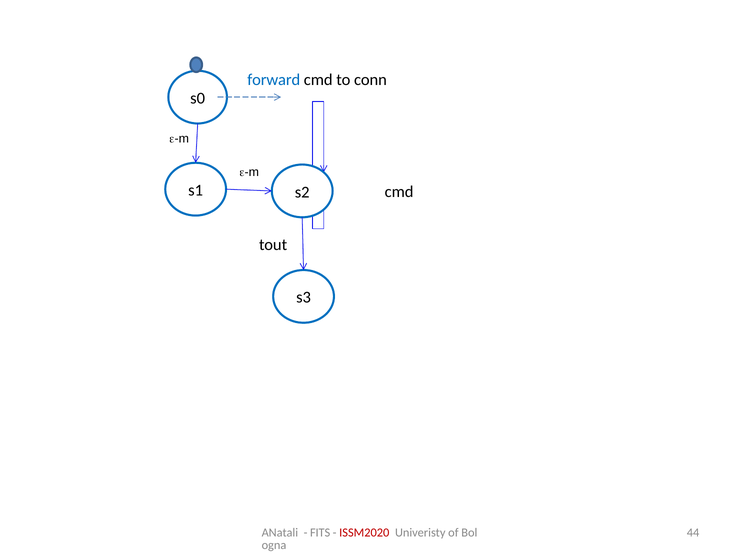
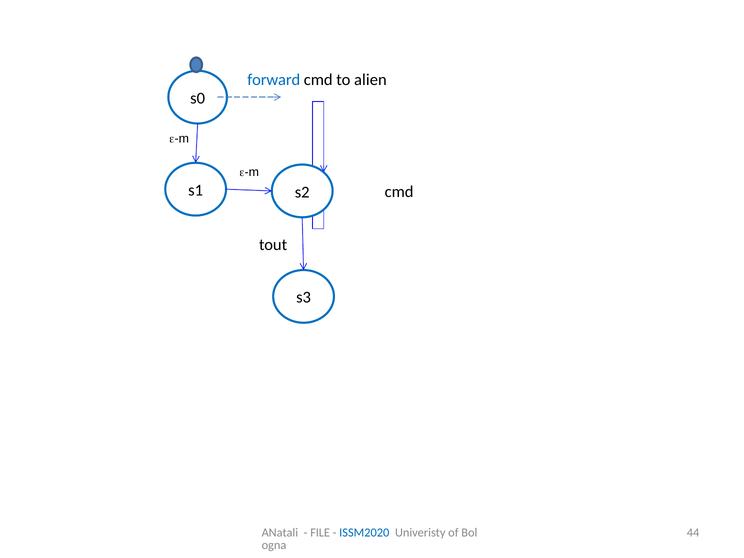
conn: conn -> alien
FITS: FITS -> FILE
ISSM2020 colour: red -> blue
